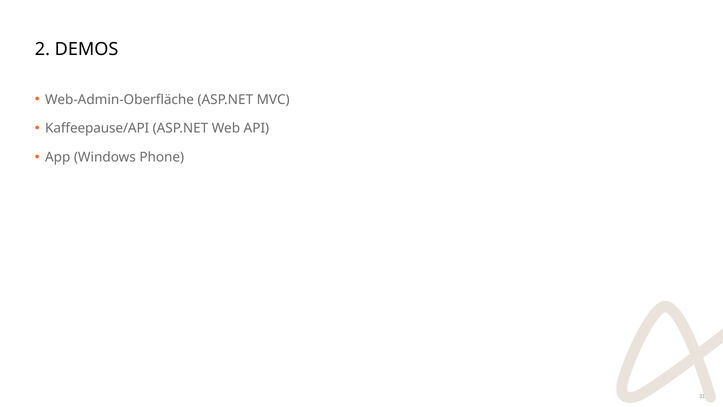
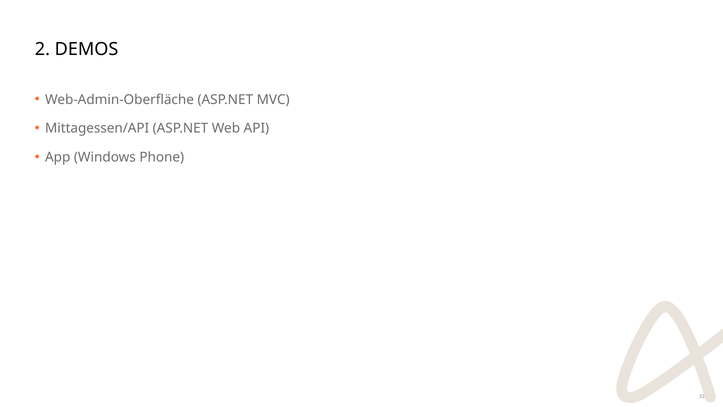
Kaffeepause/API: Kaffeepause/API -> Mittagessen/API
